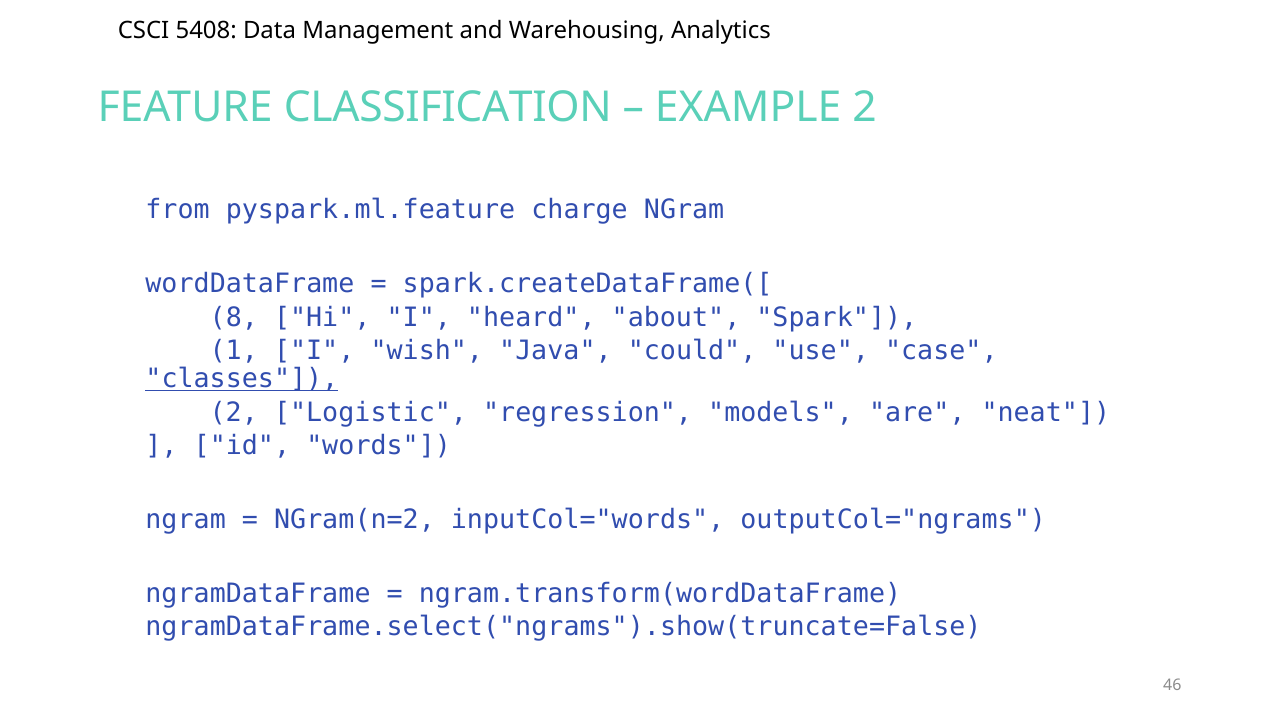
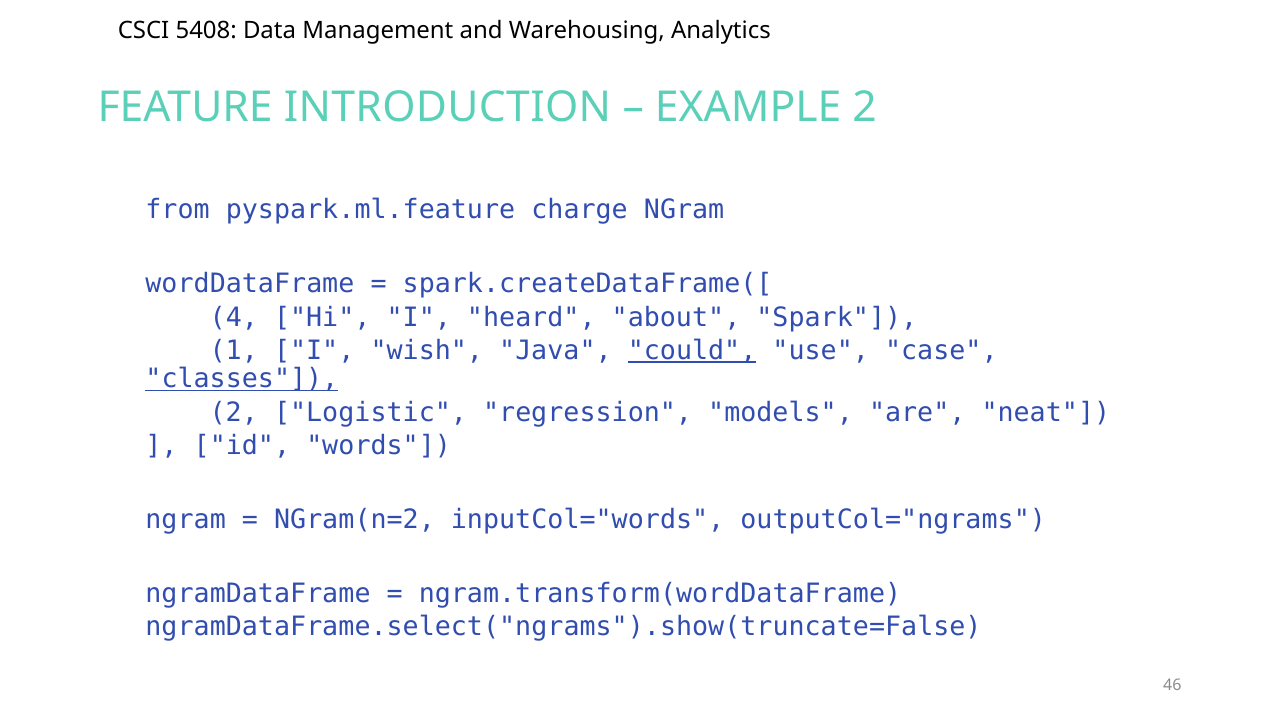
CLASSIFICATION: CLASSIFICATION -> INTRODUCTION
8: 8 -> 4
could underline: none -> present
